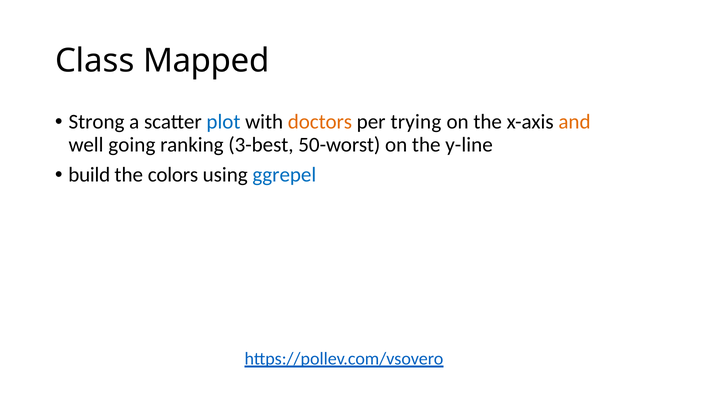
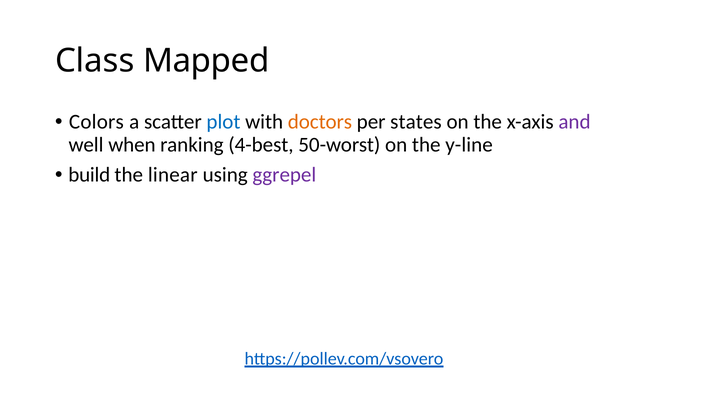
Strong: Strong -> Colors
trying: trying -> states
and colour: orange -> purple
going: going -> when
3-best: 3-best -> 4-best
colors: colors -> linear
ggrepel colour: blue -> purple
